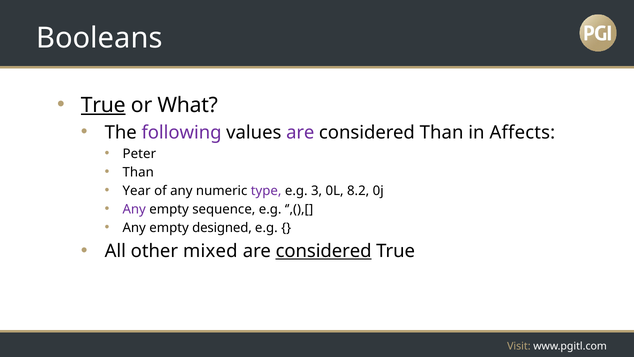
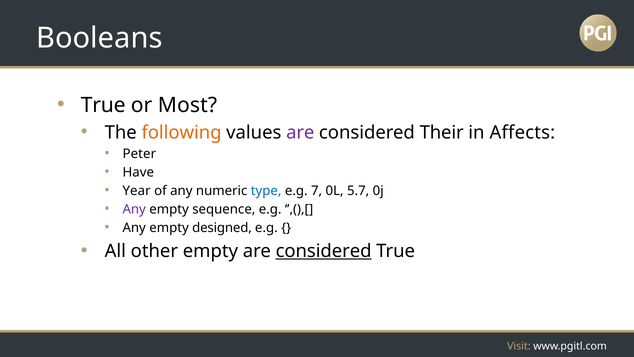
True at (103, 105) underline: present -> none
What: What -> Most
following colour: purple -> orange
considered Than: Than -> Their
Than at (138, 172): Than -> Have
type colour: purple -> blue
3: 3 -> 7
8.2: 8.2 -> 5.7
other mixed: mixed -> empty
